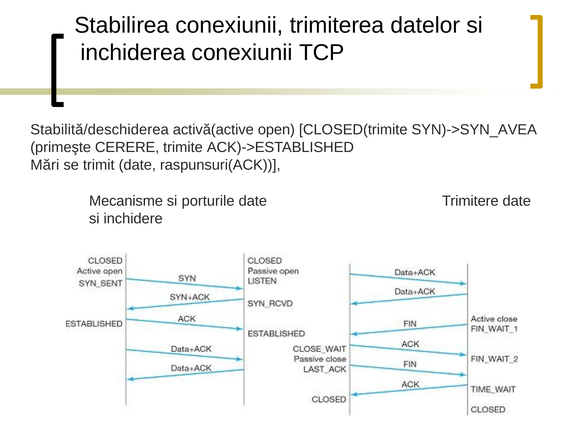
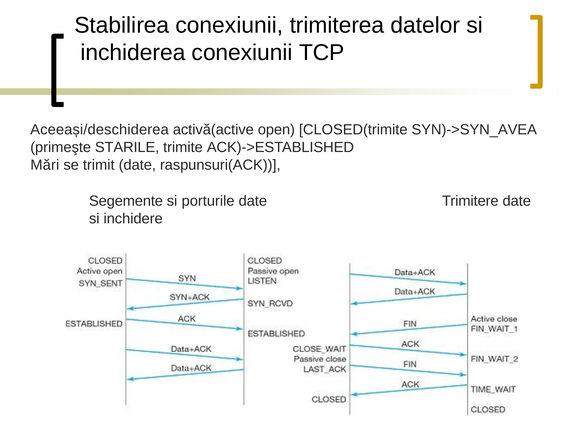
Stabilită/deschiderea: Stabilită/deschiderea -> Aceeași/deschiderea
CERERE: CERERE -> STARILE
Mecanisme: Mecanisme -> Segemente
